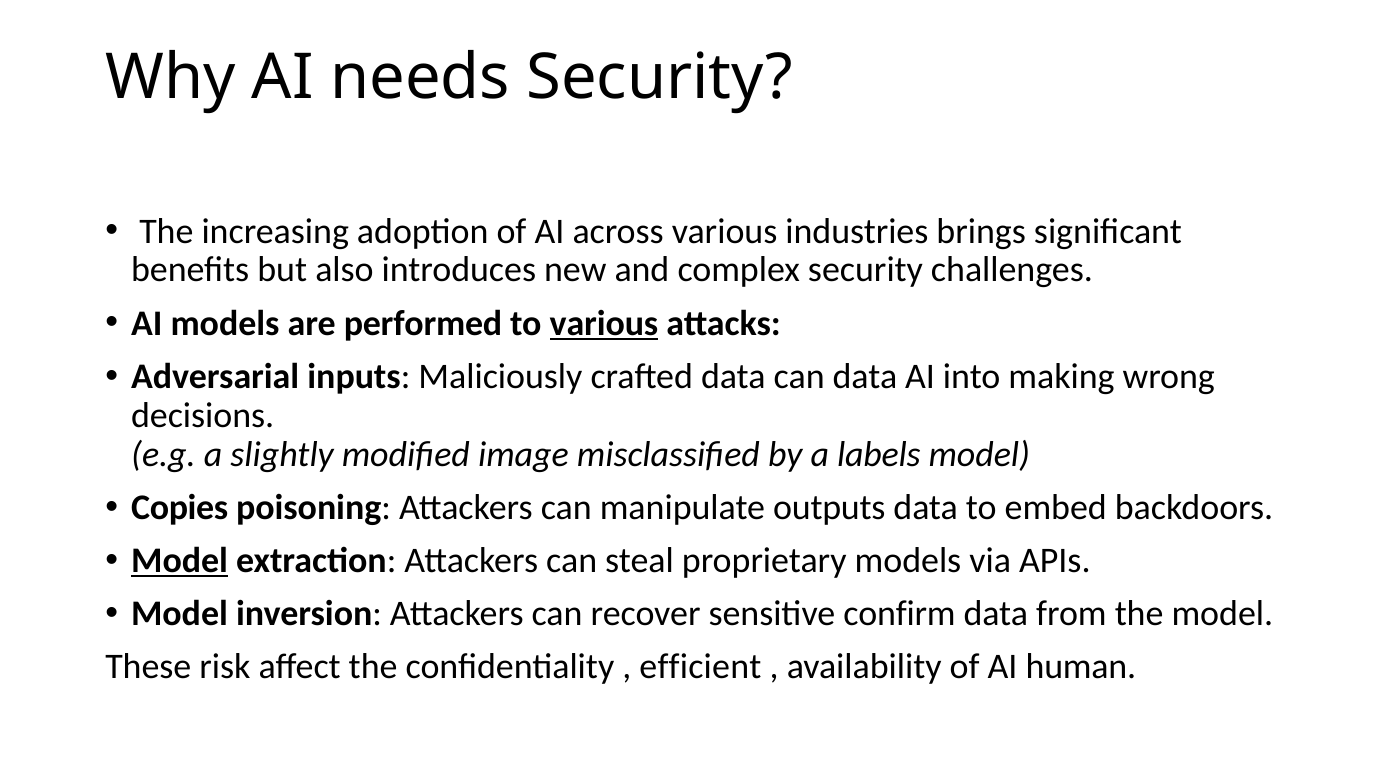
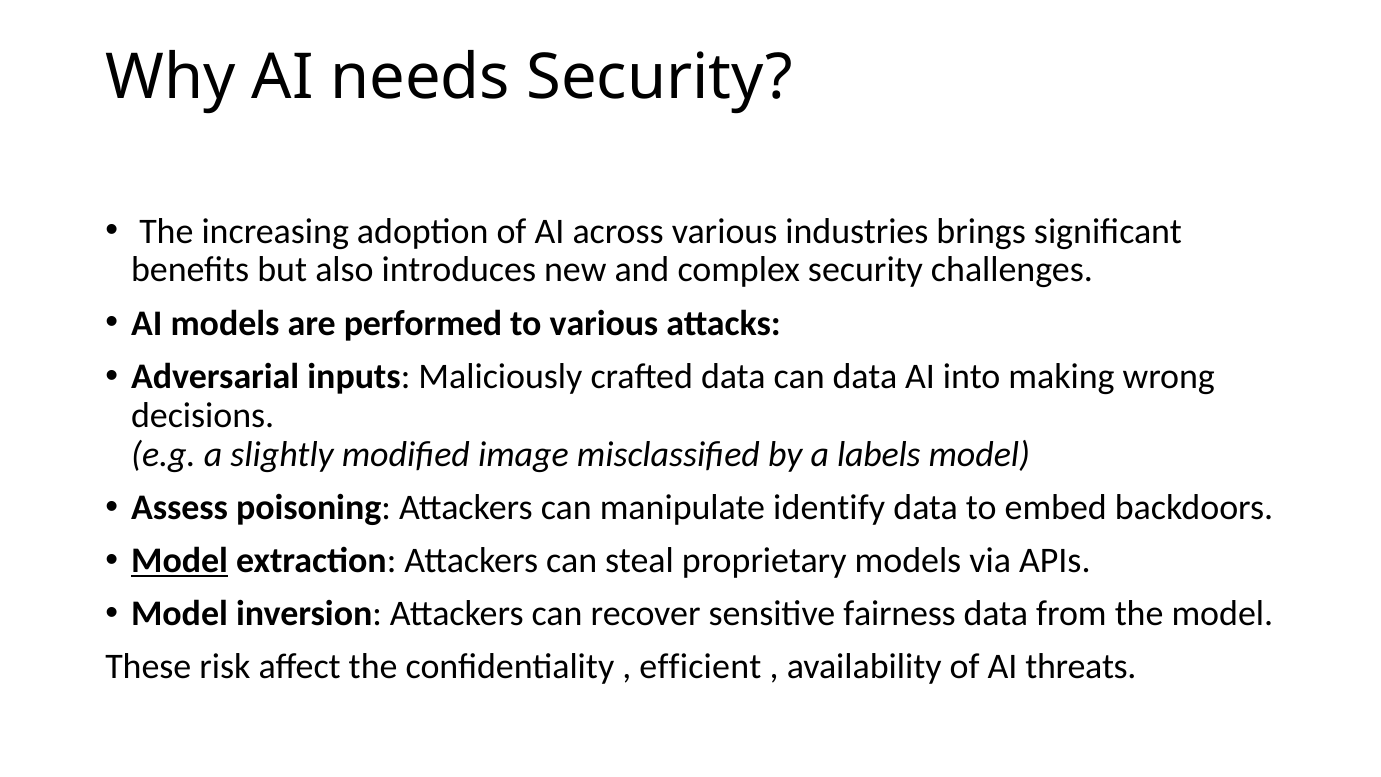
various at (604, 323) underline: present -> none
Copies: Copies -> Assess
outputs: outputs -> identify
confirm: confirm -> fairness
human: human -> threats
